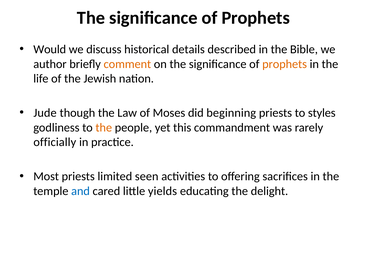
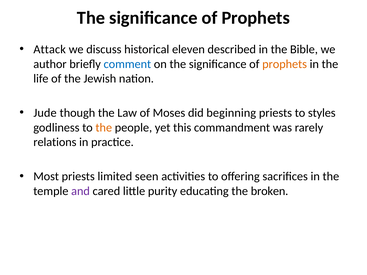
Would: Would -> Attack
details: details -> eleven
comment colour: orange -> blue
officially: officially -> relations
and colour: blue -> purple
yields: yields -> purity
delight: delight -> broken
